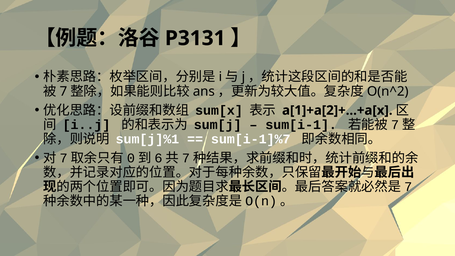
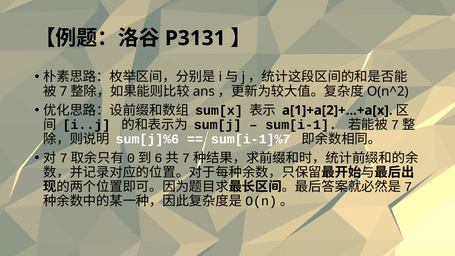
sum[j]%1: sum[j]%1 -> sum[j]%6
